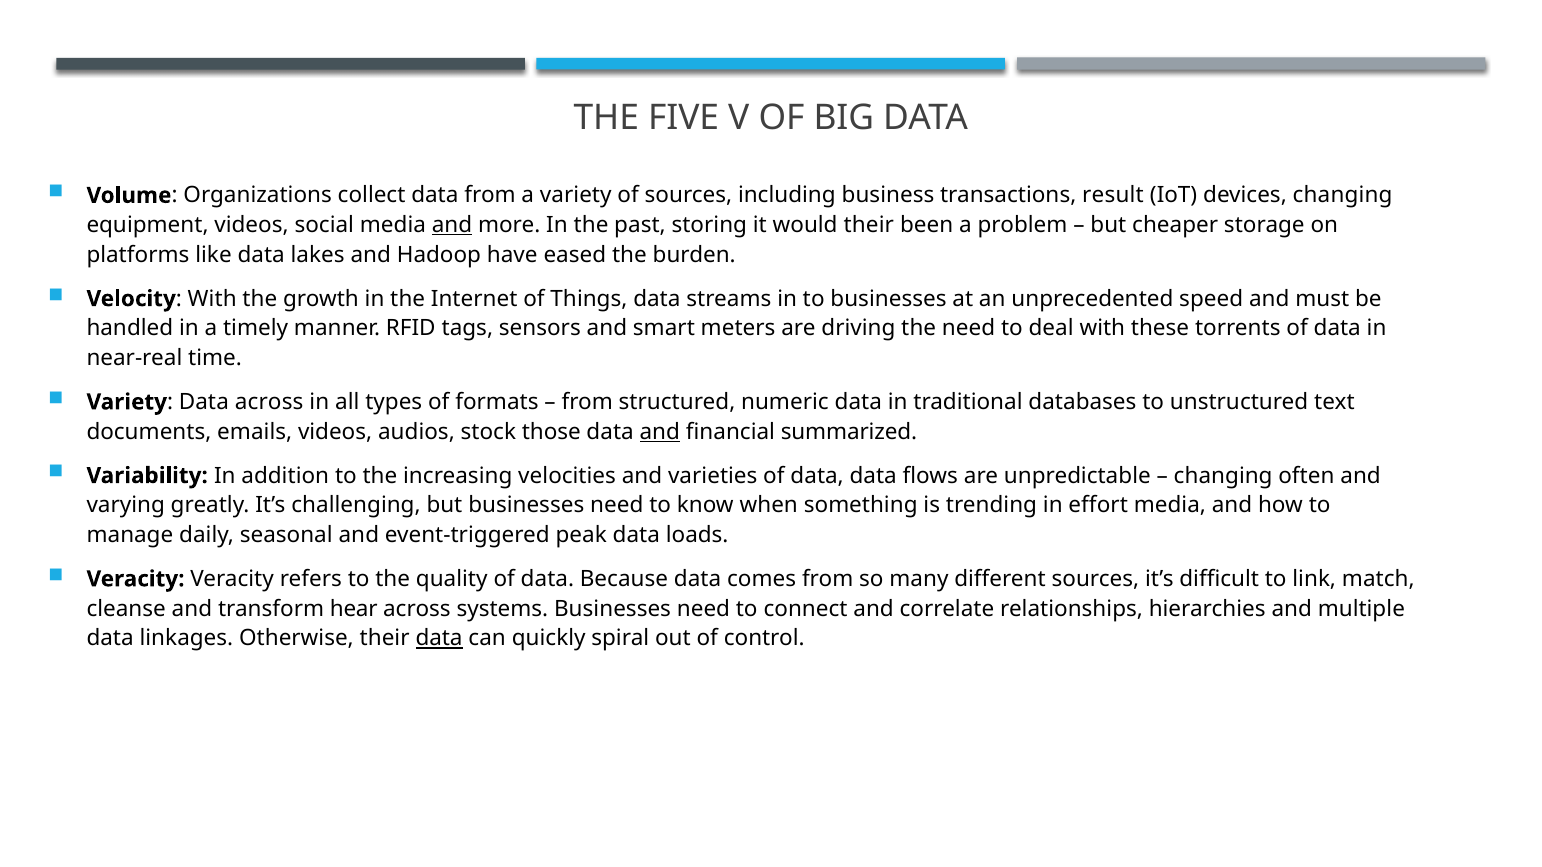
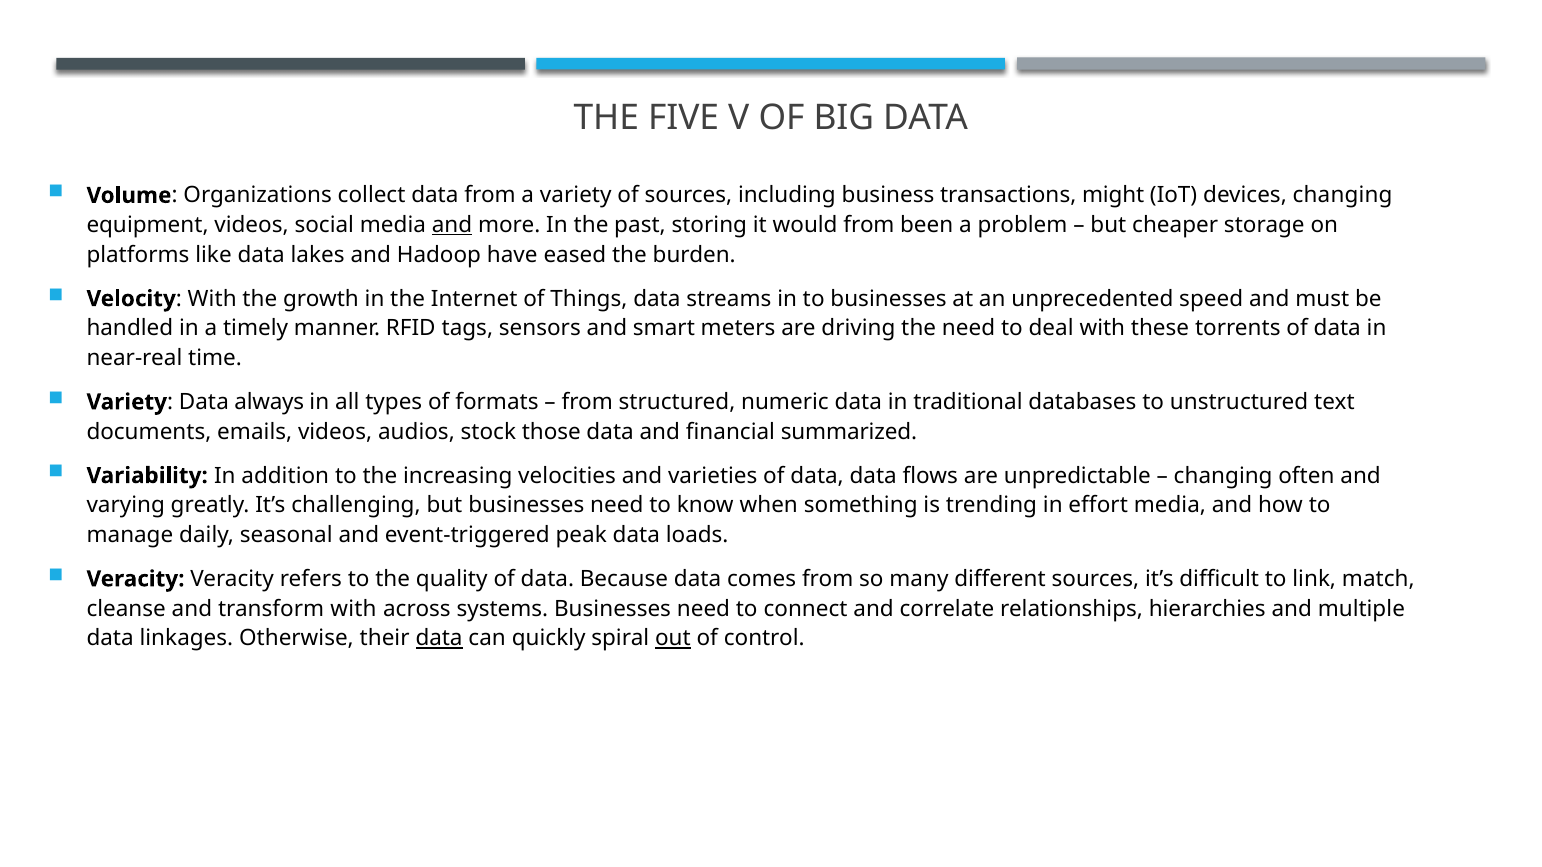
result: result -> might
would their: their -> from
Data across: across -> always
and at (660, 432) underline: present -> none
transform hear: hear -> with
out underline: none -> present
